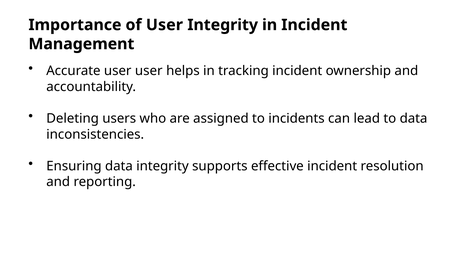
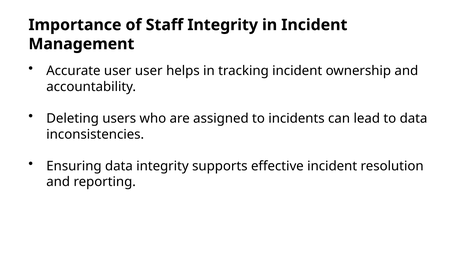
of User: User -> Staff
